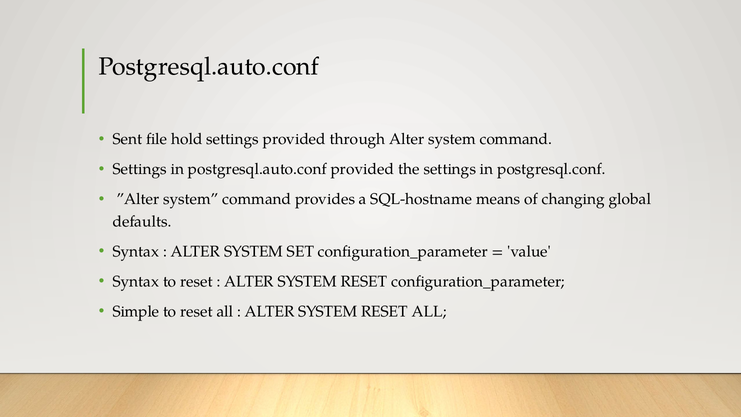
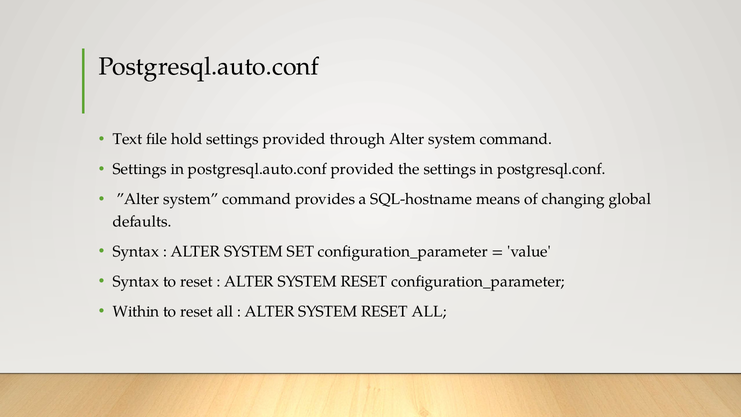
Sent: Sent -> Text
Simple: Simple -> Within
